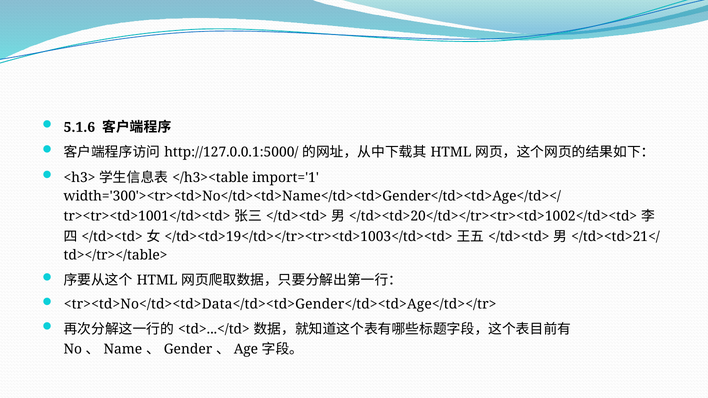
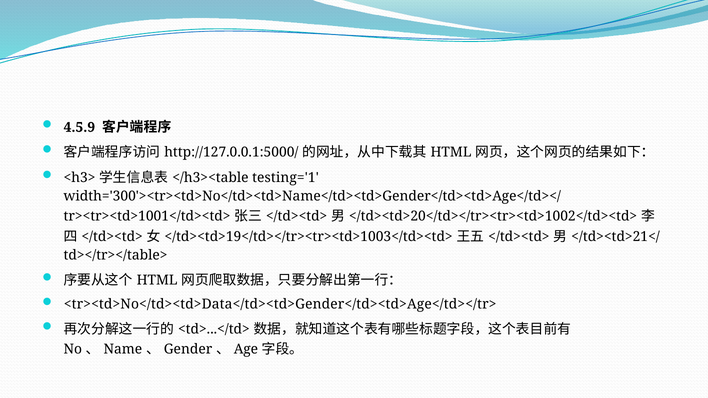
5.1.6: 5.1.6 -> 4.5.9
import='1: import='1 -> testing='1
